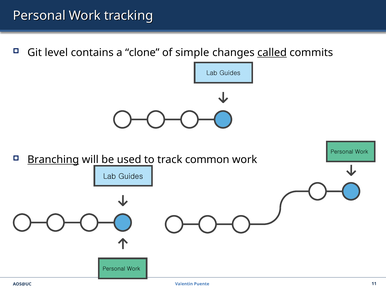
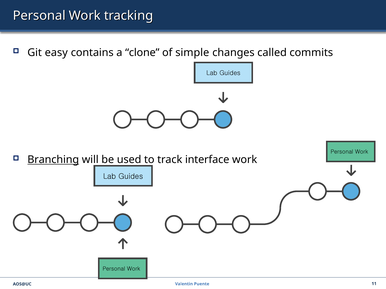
level: level -> easy
called underline: present -> none
common: common -> interface
